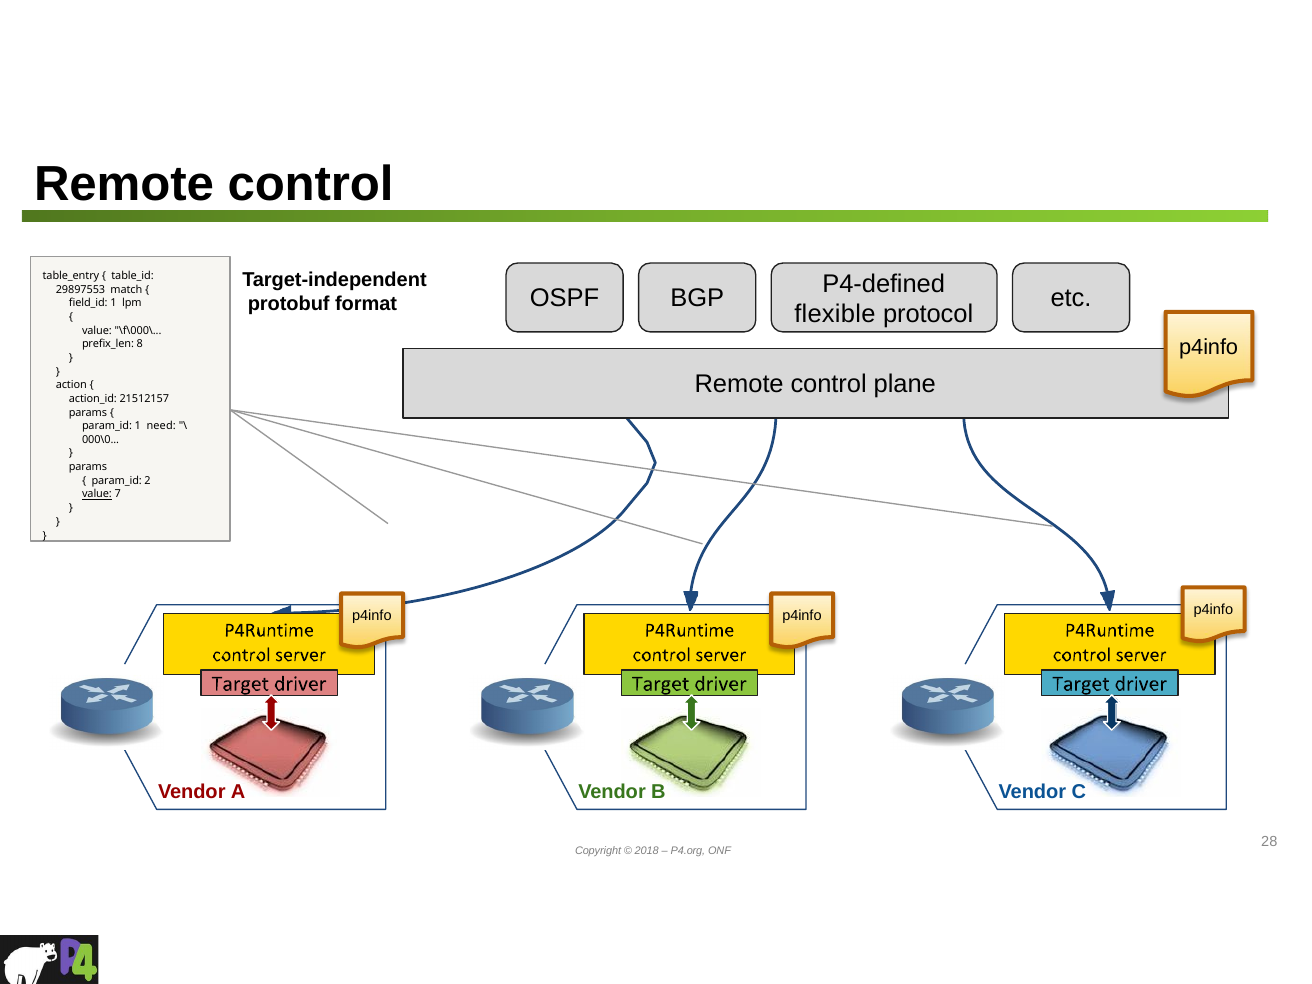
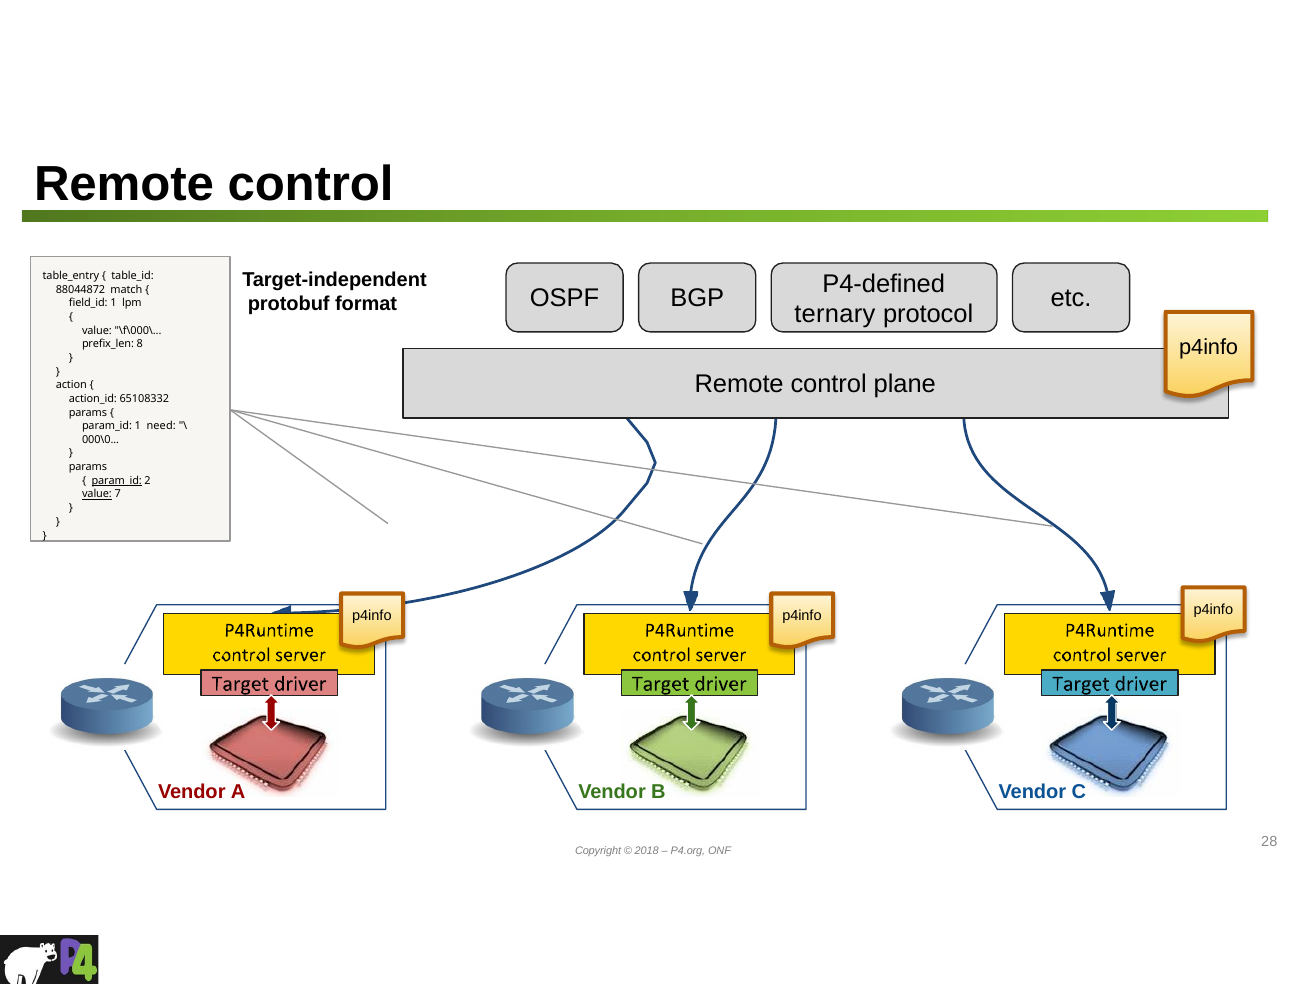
29897553: 29897553 -> 88044872
flexible: flexible -> ternary
21512157: 21512157 -> 65108332
param_id at (117, 481) underline: none -> present
